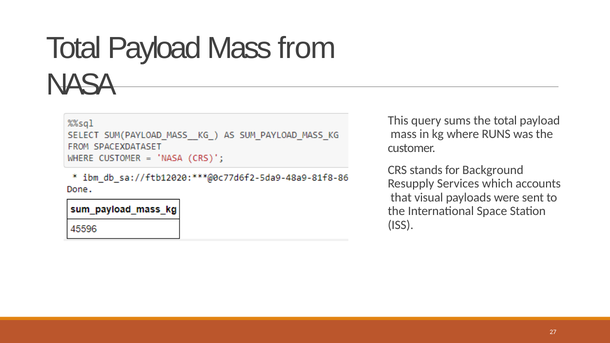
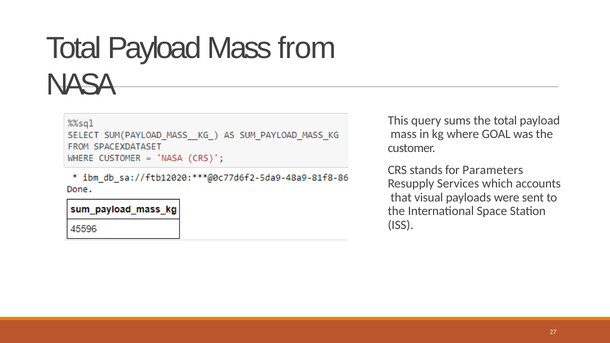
RUNS: RUNS -> GOAL
Background: Background -> Parameters
